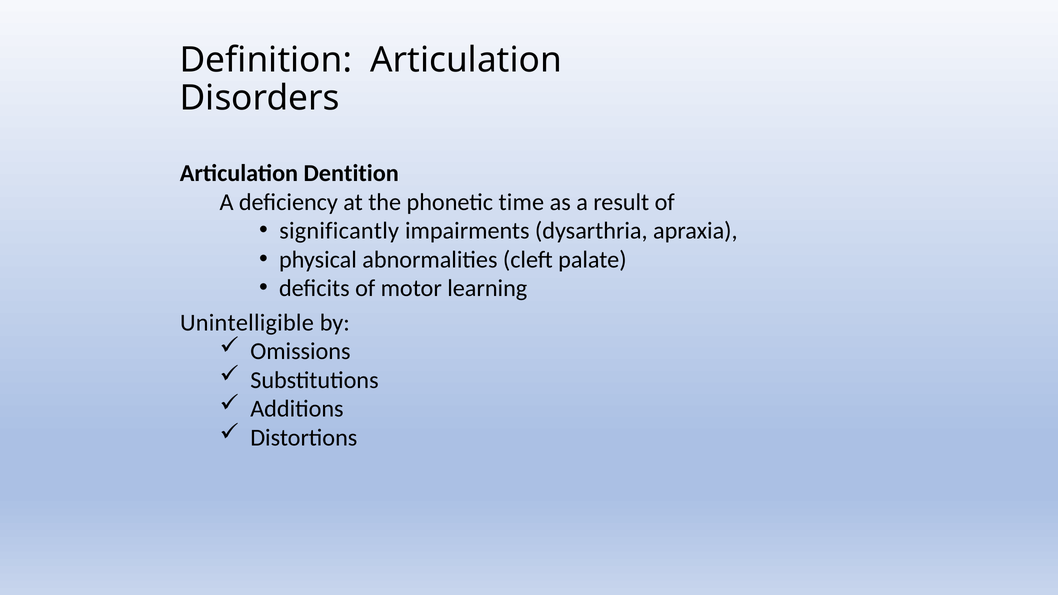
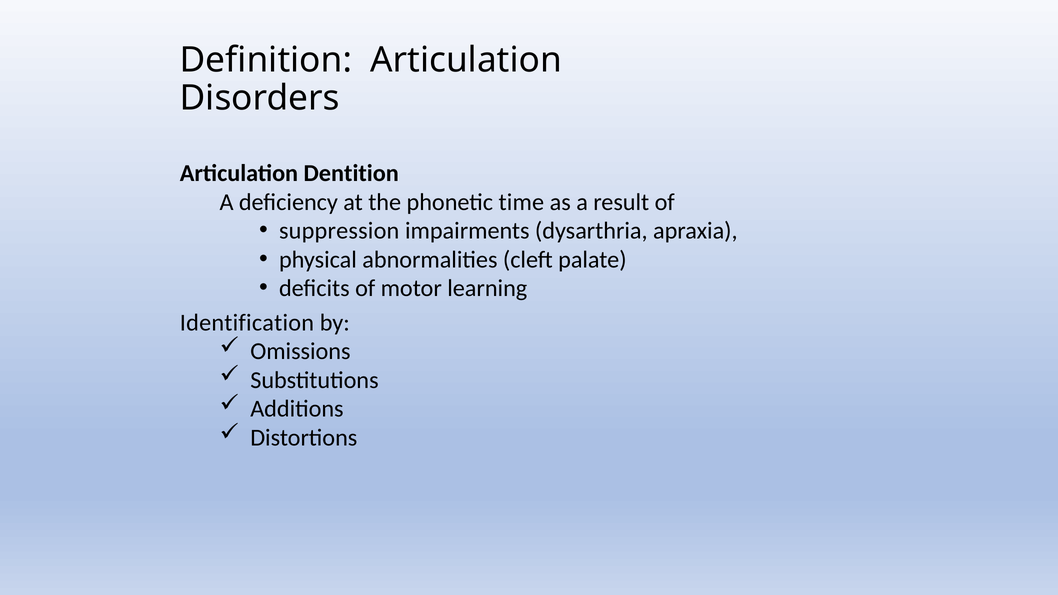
significantly: significantly -> suppression
Unintelligible: Unintelligible -> Identification
